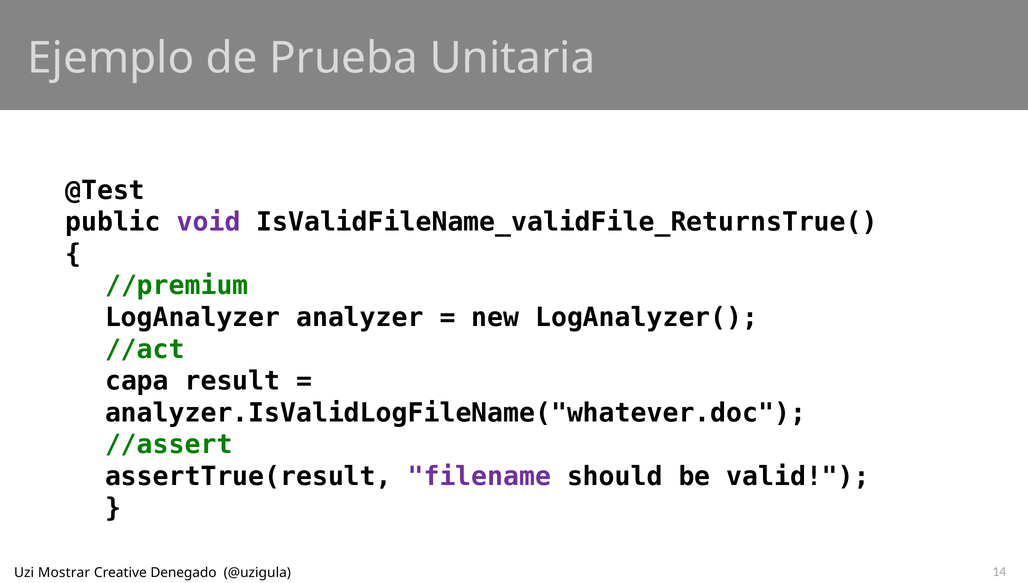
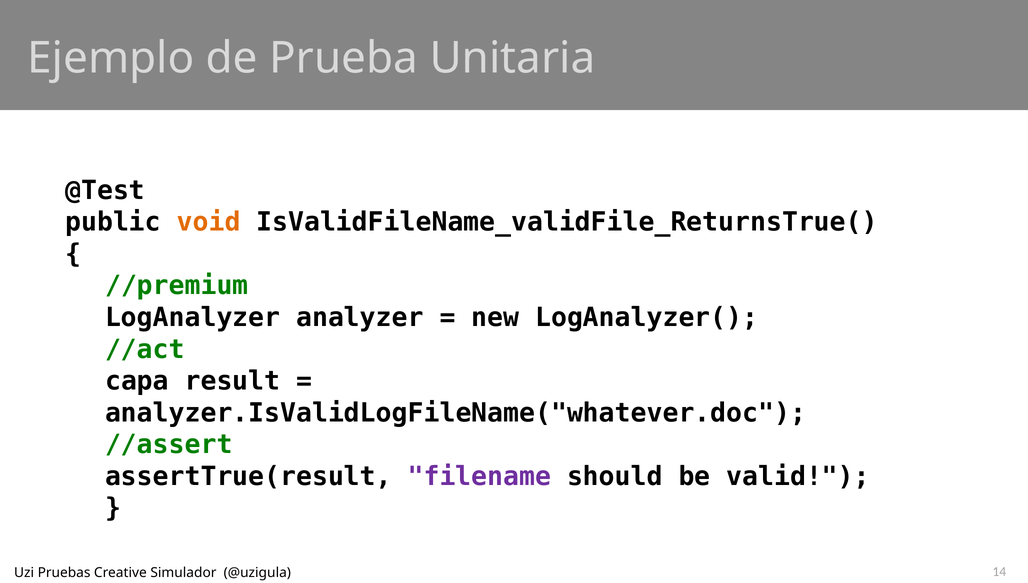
void colour: purple -> orange
Mostrar: Mostrar -> Pruebas
Denegado: Denegado -> Simulador
